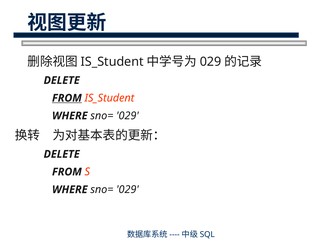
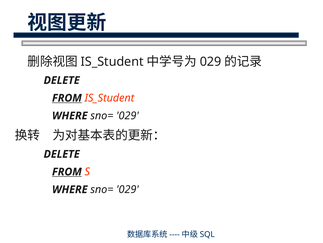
FROM at (67, 171) underline: none -> present
